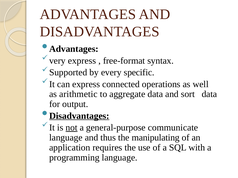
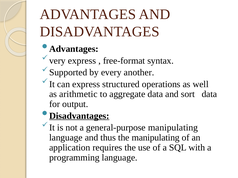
specific: specific -> another
connected: connected -> structured
not underline: present -> none
general-purpose communicate: communicate -> manipulating
